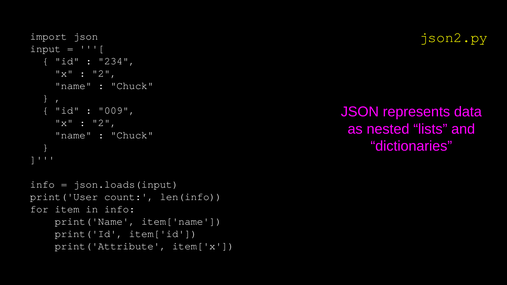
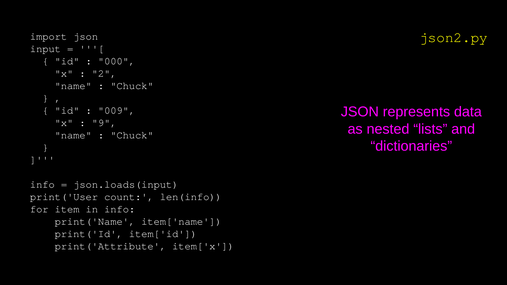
234: 234 -> 000
2 at (104, 123): 2 -> 9
